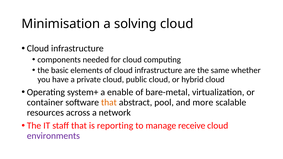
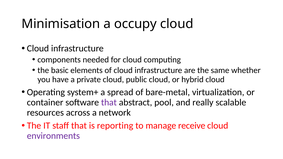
solving: solving -> occupy
enable: enable -> spread
that at (109, 102) colour: orange -> purple
more: more -> really
